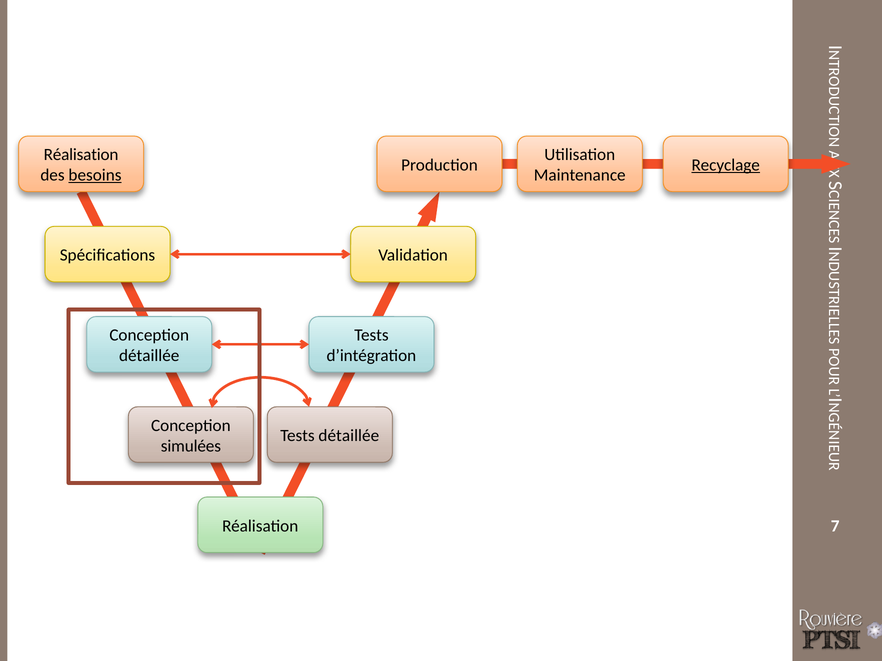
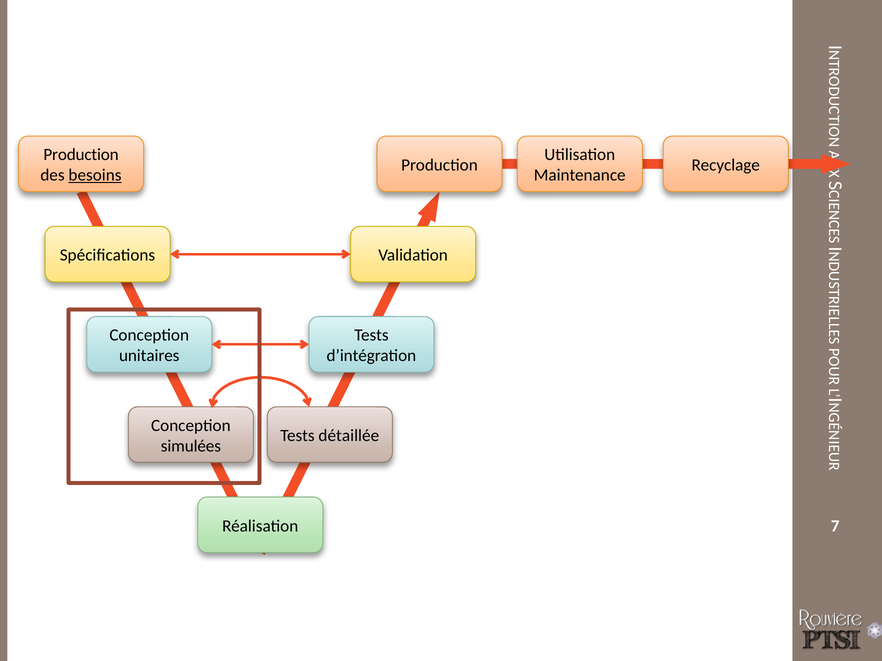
Réalisation at (81, 155): Réalisation -> Production
Recyclage underline: present -> none
détaillée at (149, 356): détaillée -> unitaires
